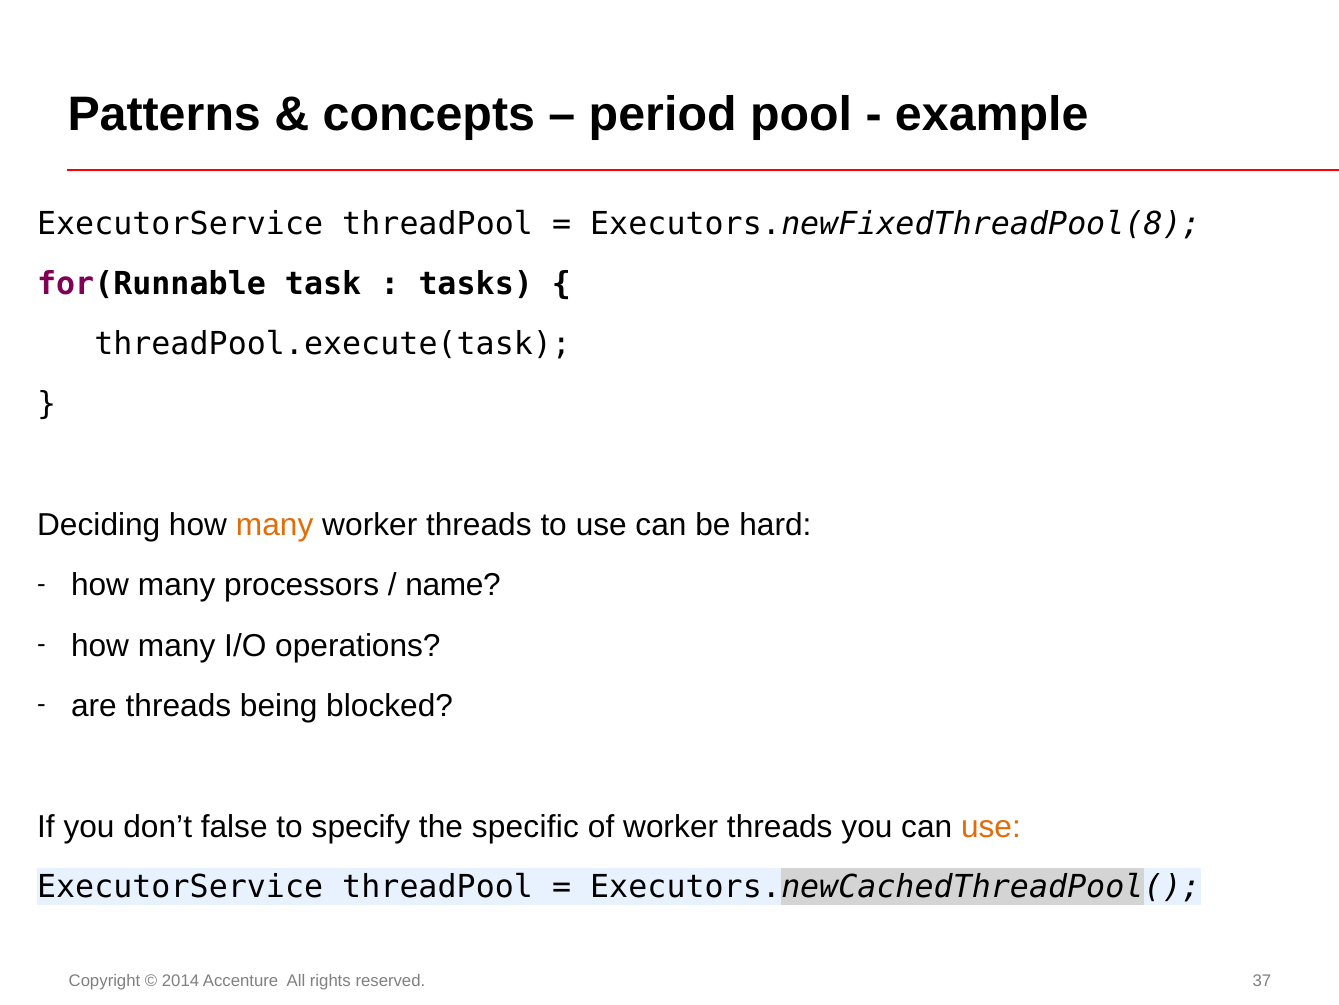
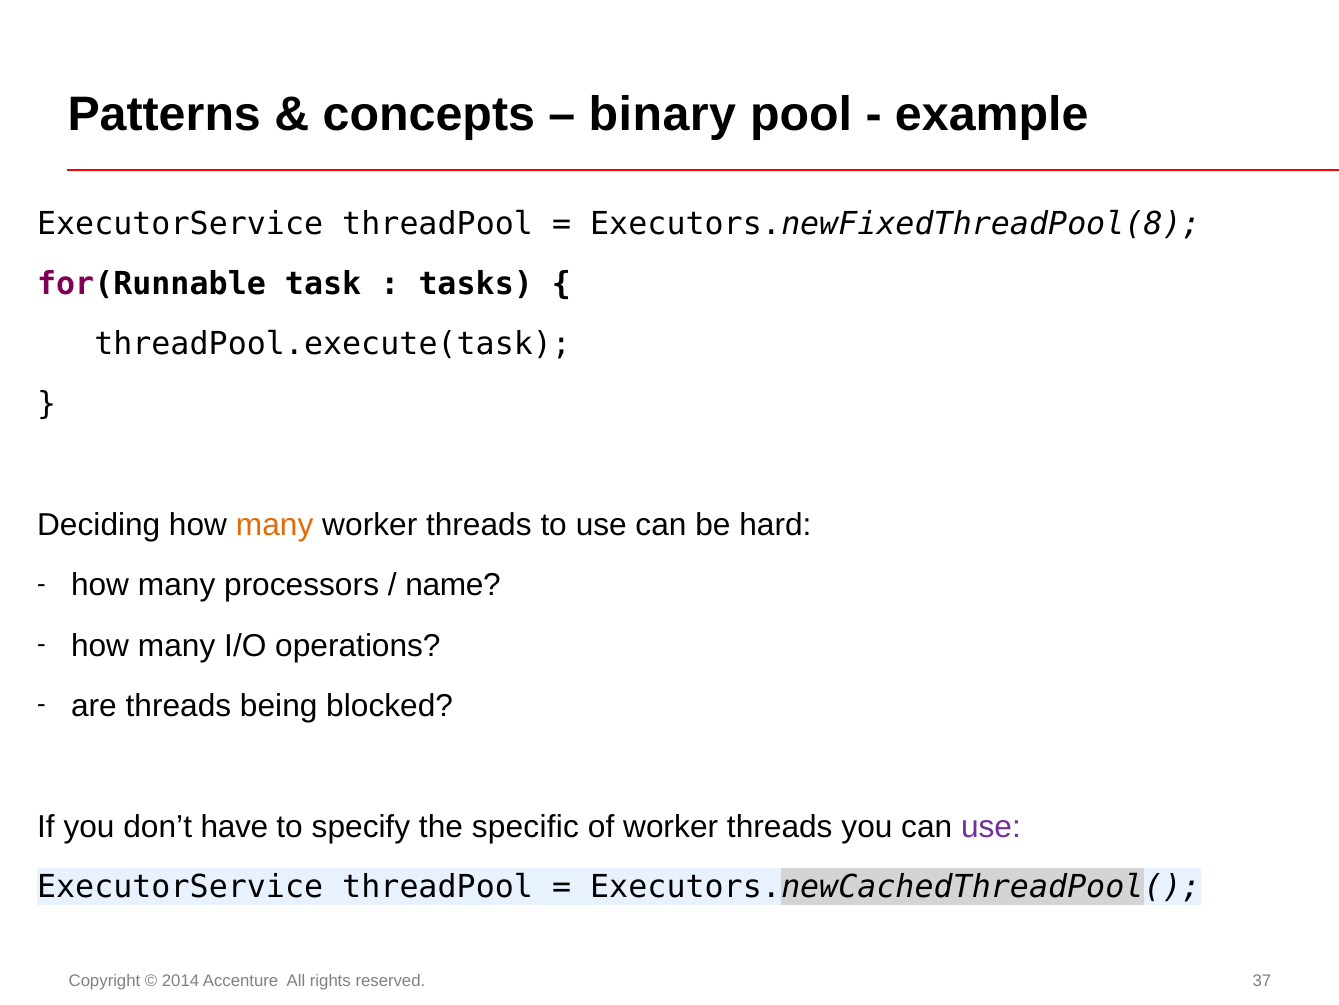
period: period -> binary
false: false -> have
use at (991, 826) colour: orange -> purple
